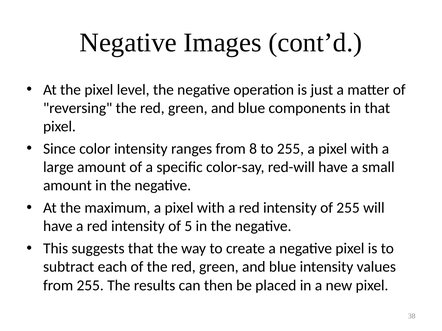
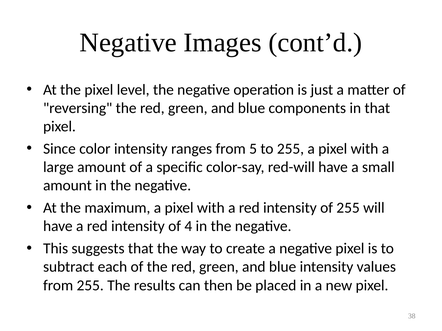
8: 8 -> 5
5: 5 -> 4
